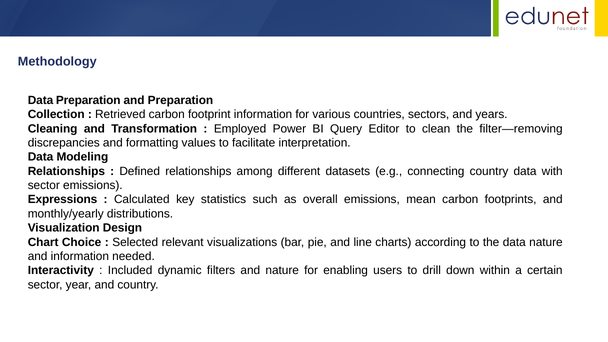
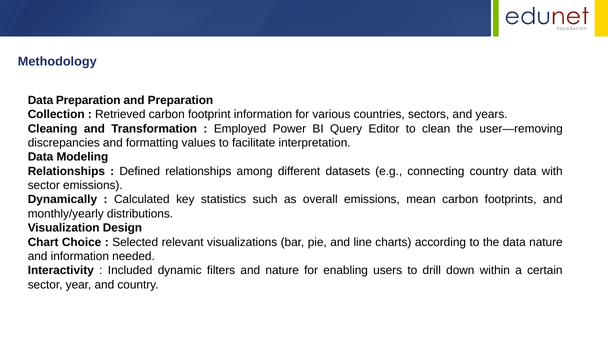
filter—removing: filter—removing -> user—removing
Expressions: Expressions -> Dynamically
